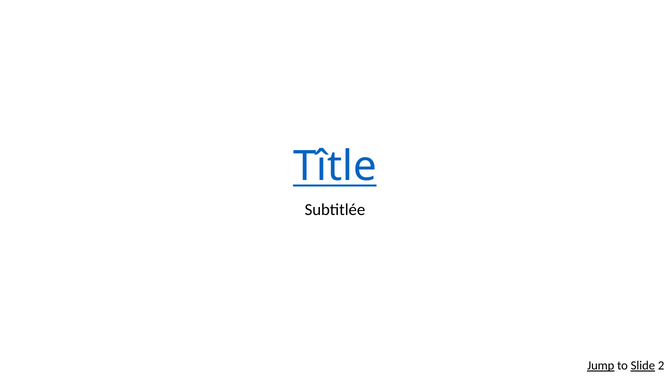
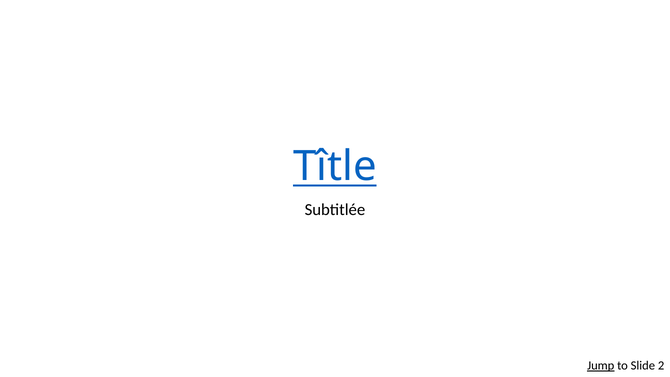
Slide underline: present -> none
